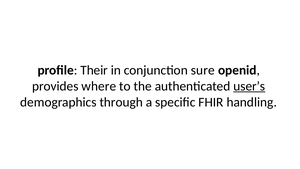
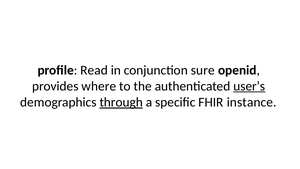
Their: Their -> Read
through underline: none -> present
handling: handling -> instance
